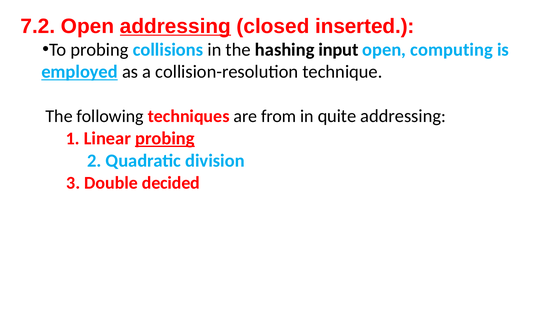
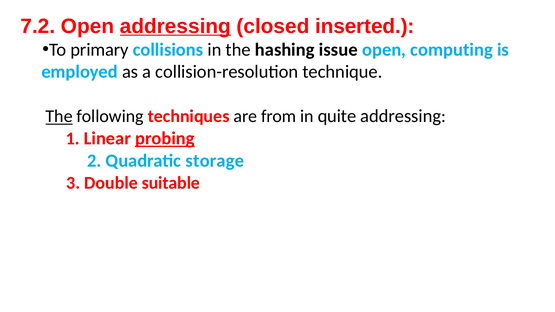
To probing: probing -> primary
input: input -> issue
employed underline: present -> none
The at (59, 116) underline: none -> present
division: division -> storage
decided: decided -> suitable
